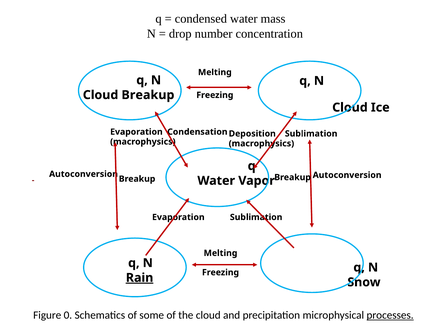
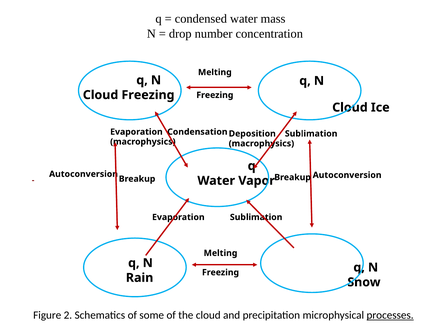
Cloud Breakup: Breakup -> Freezing
Rain underline: present -> none
0: 0 -> 2
